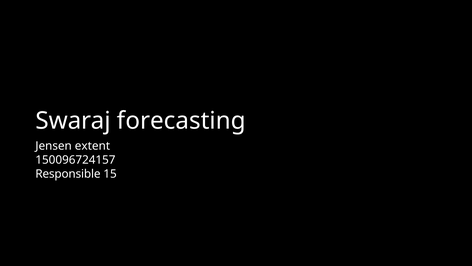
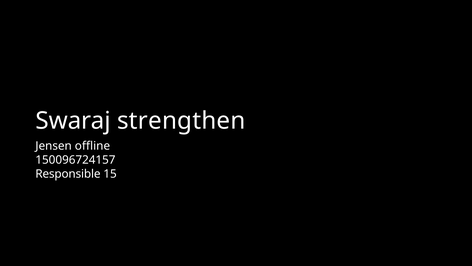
forecasting: forecasting -> strengthen
extent: extent -> offline
